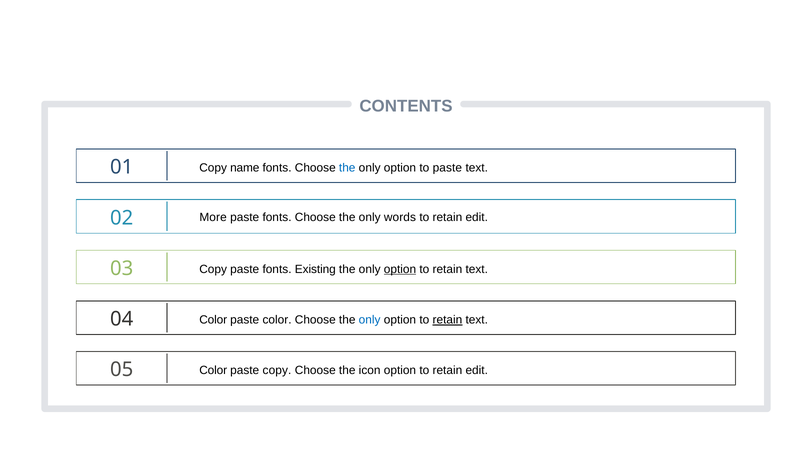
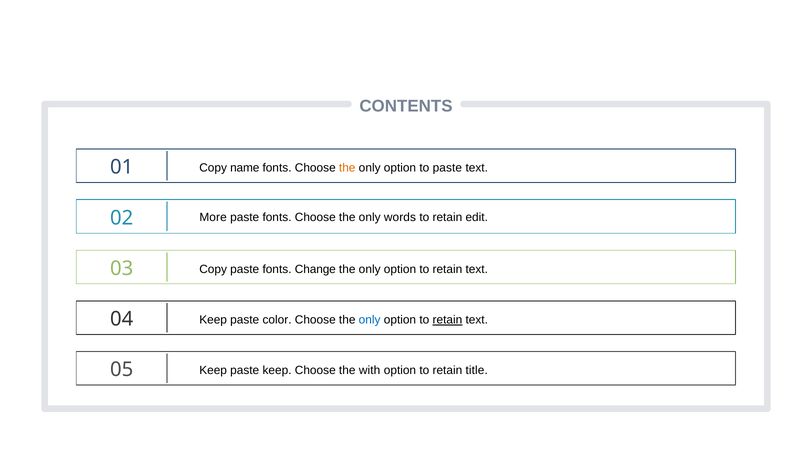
the at (347, 168) colour: blue -> orange
Existing: Existing -> Change
option at (400, 269) underline: present -> none
Color at (213, 320): Color -> Keep
Color at (213, 370): Color -> Keep
paste copy: copy -> keep
icon: icon -> with
option to retain edit: edit -> title
